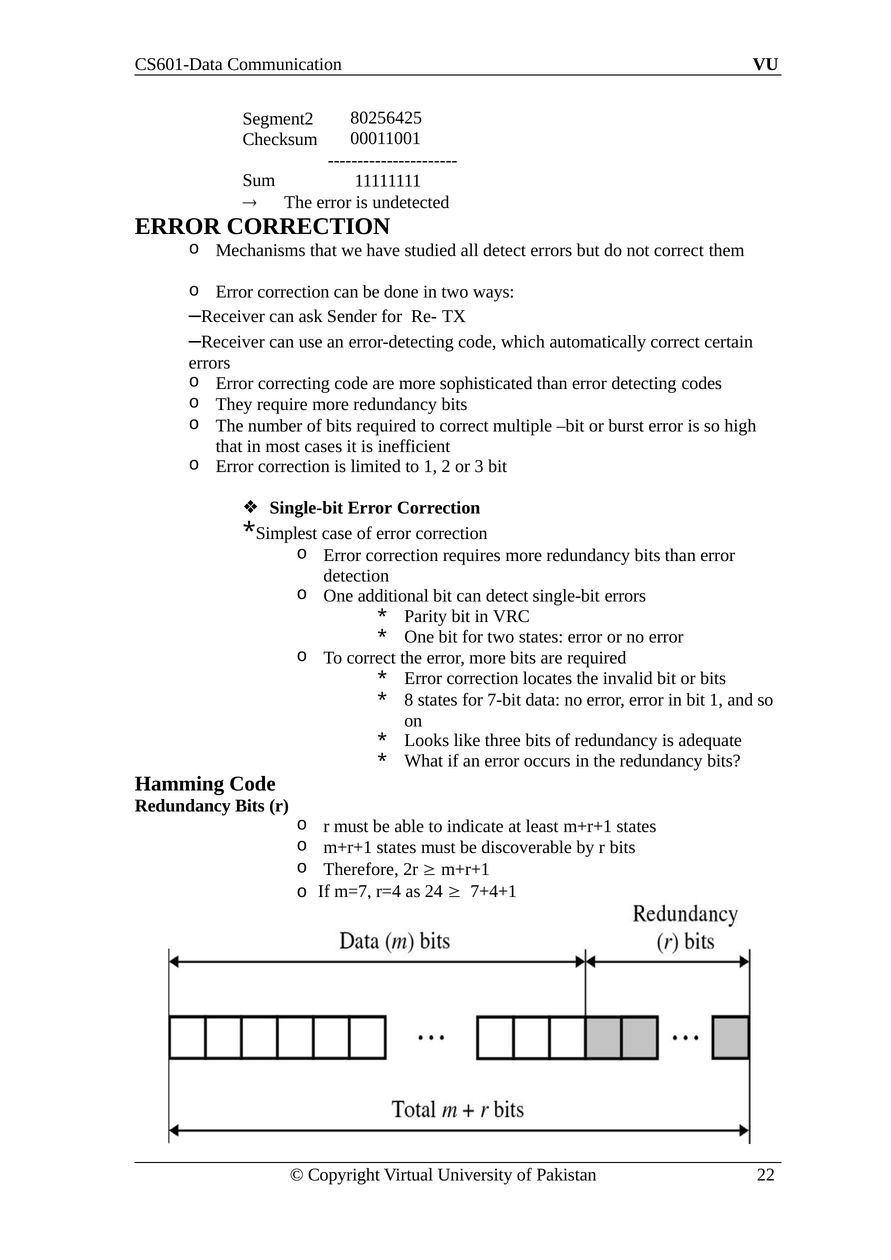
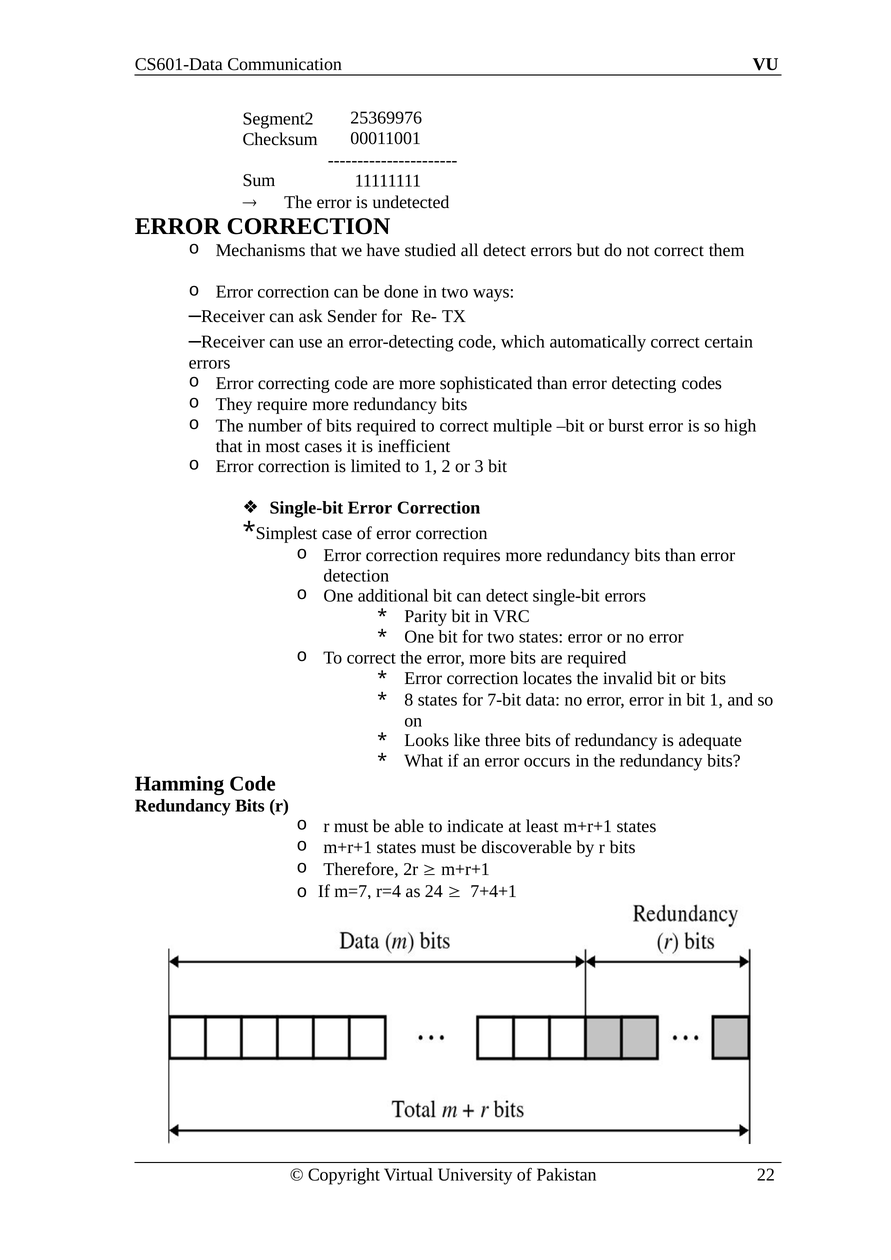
80256425: 80256425 -> 25369976
